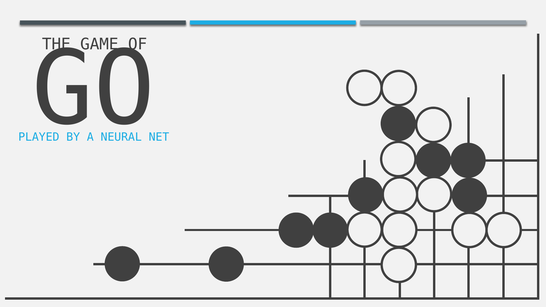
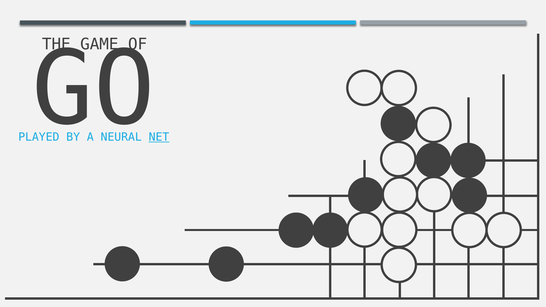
NET underline: none -> present
